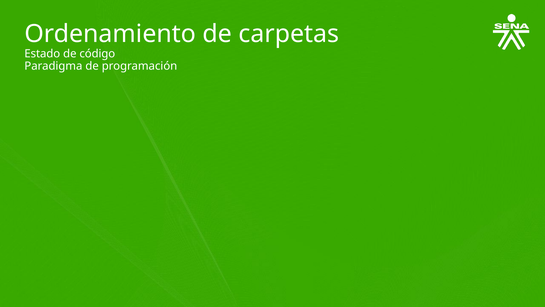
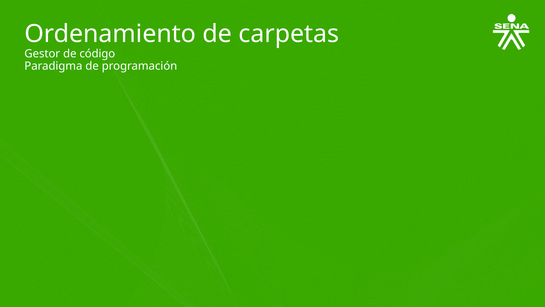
Estado: Estado -> Gestor
